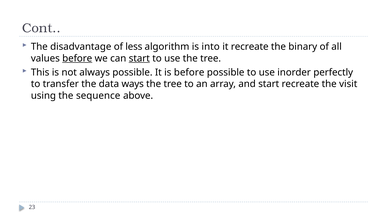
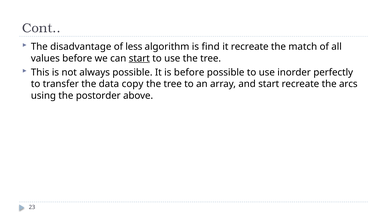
into: into -> find
binary: binary -> match
before at (77, 58) underline: present -> none
ways: ways -> copy
visit: visit -> arcs
sequence: sequence -> postorder
